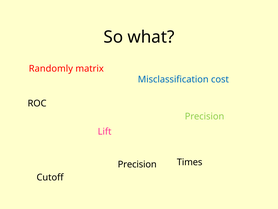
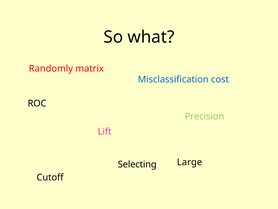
Times: Times -> Large
Precision at (137, 164): Precision -> Selecting
